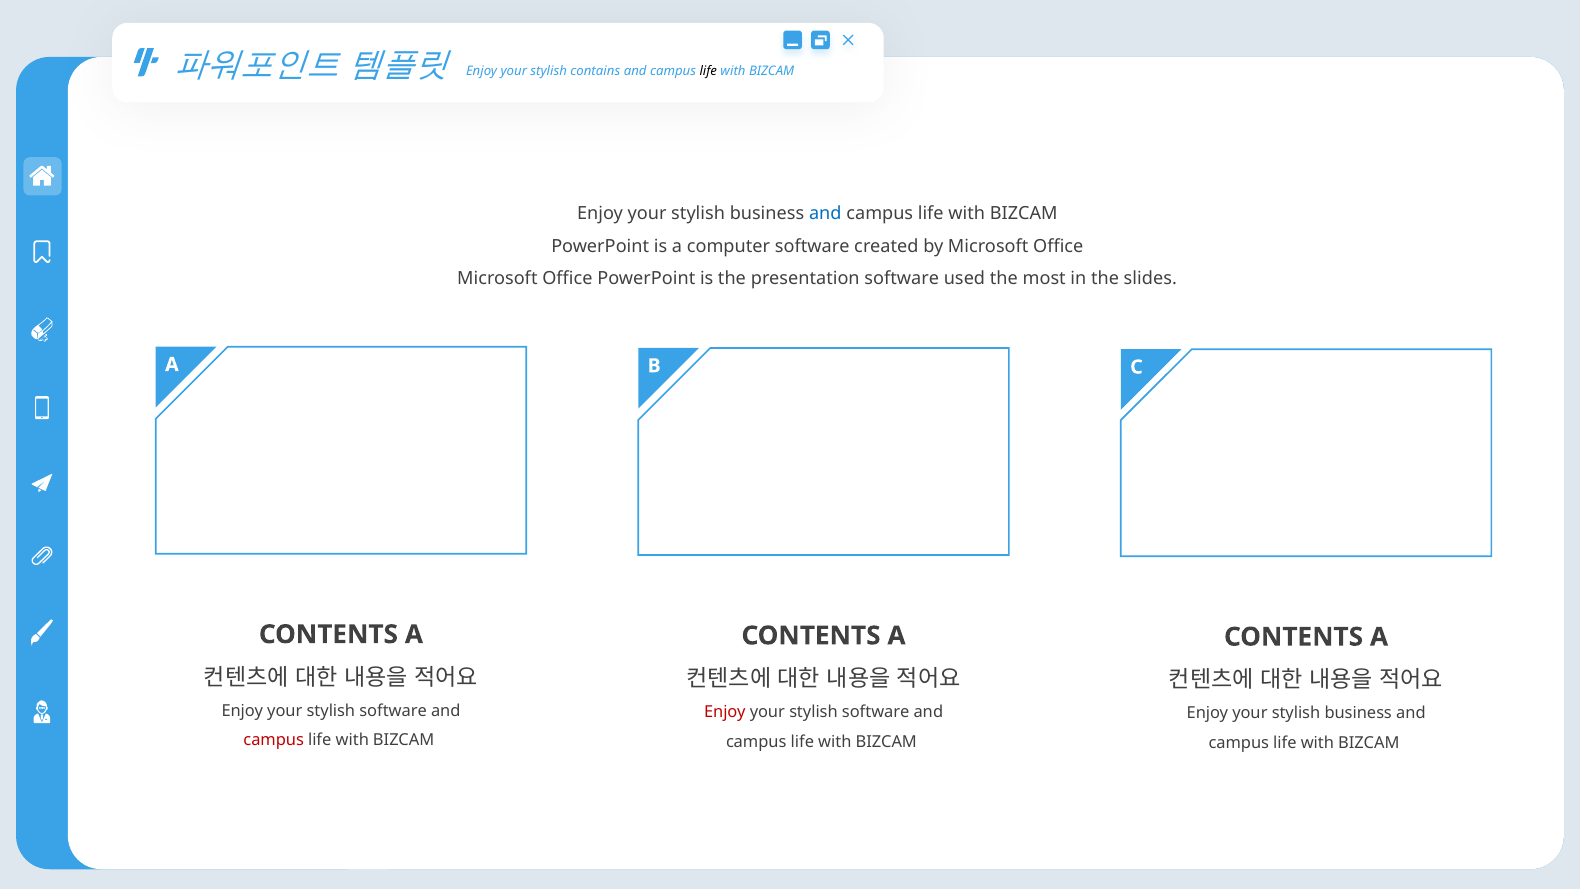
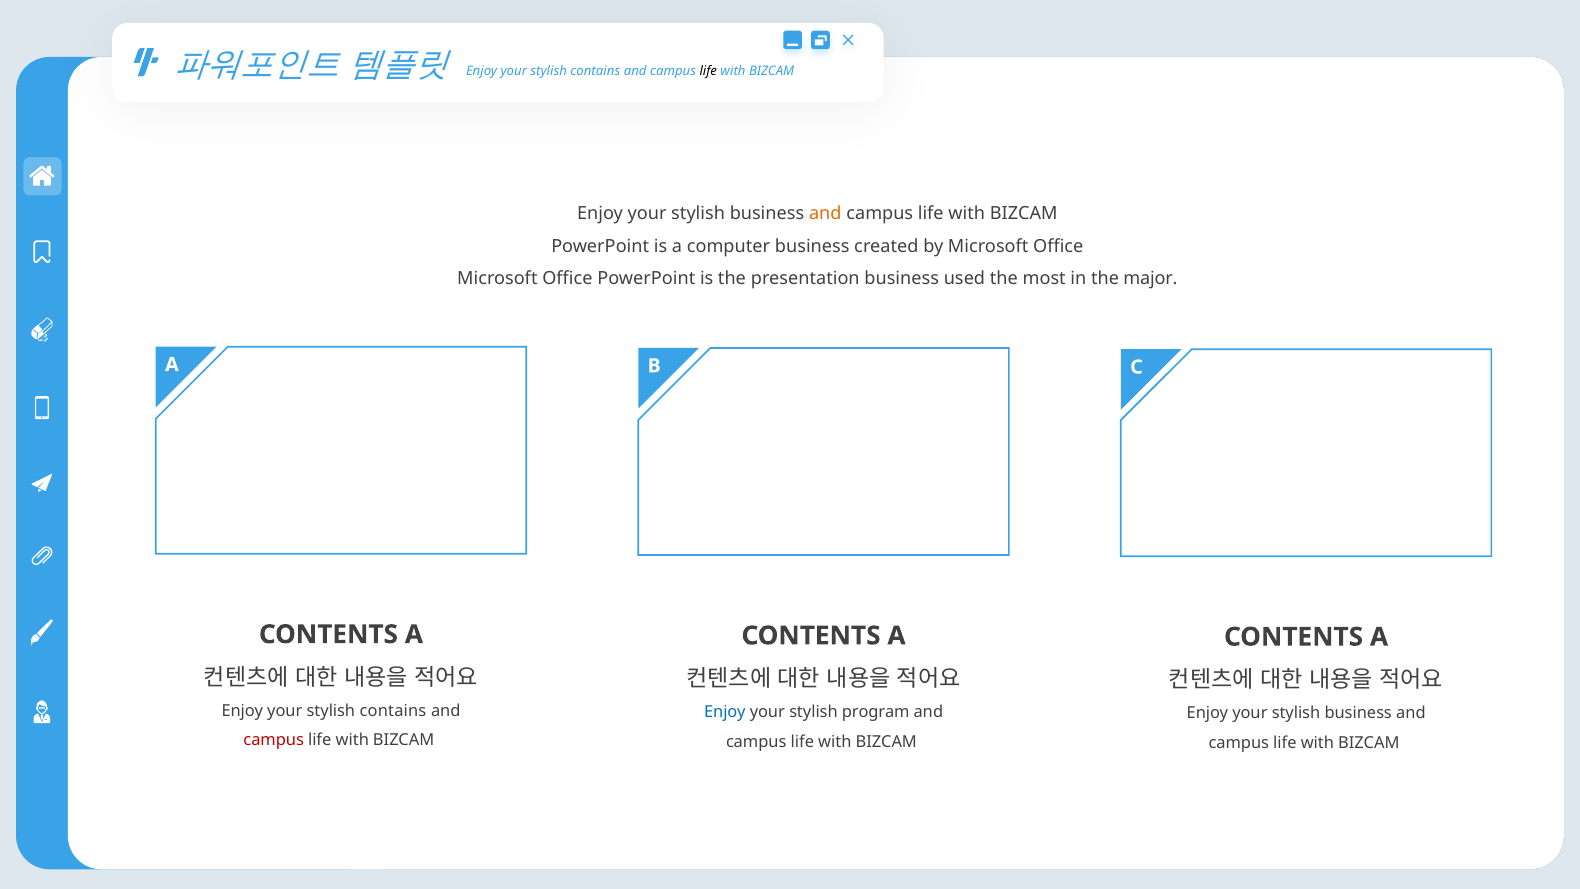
and at (825, 213) colour: blue -> orange
computer software: software -> business
presentation software: software -> business
slides: slides -> major
software at (393, 711): software -> contains
Enjoy at (725, 712) colour: red -> blue
software at (876, 712): software -> program
